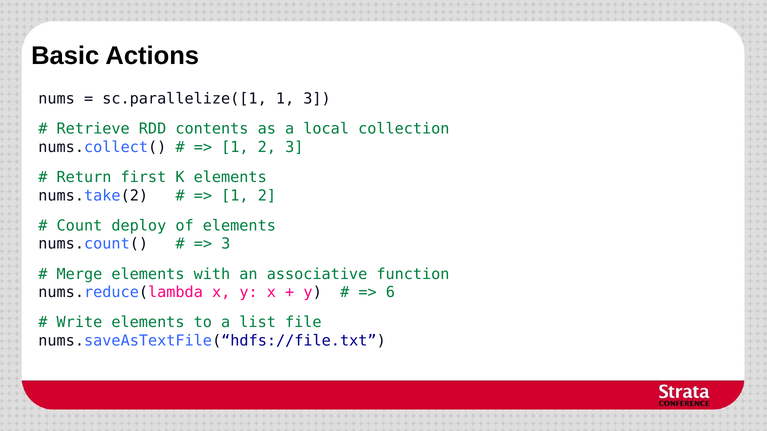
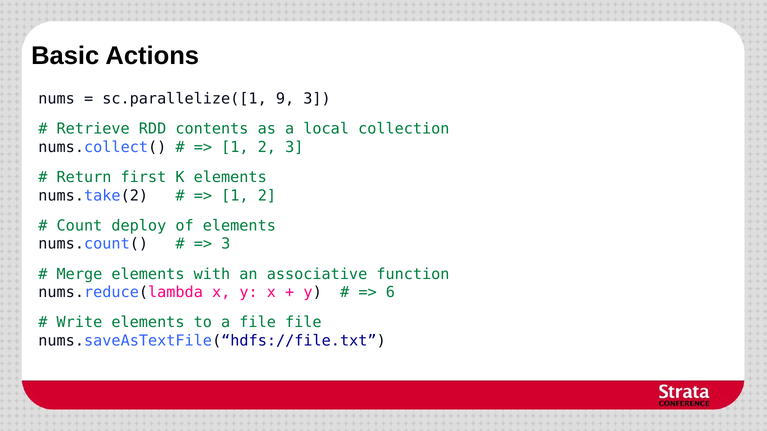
sc.parallelize([1 1: 1 -> 9
a list: list -> file
